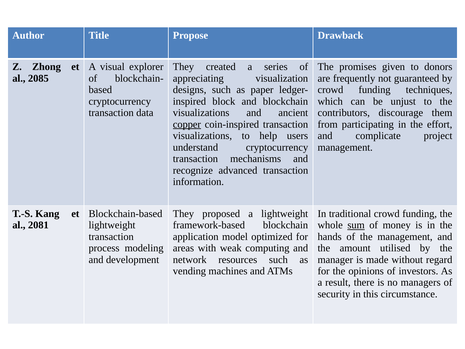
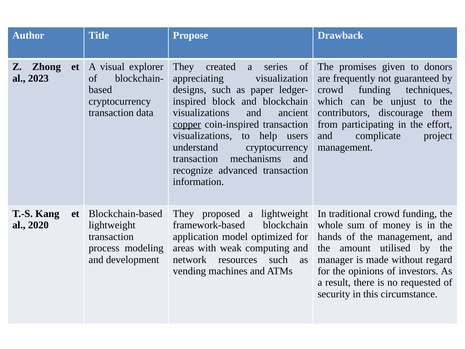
2085: 2085 -> 2023
2081: 2081 -> 2020
sum underline: present -> none
managers: managers -> requested
